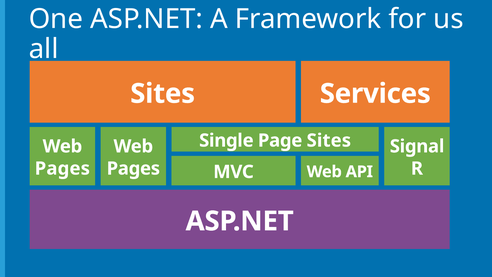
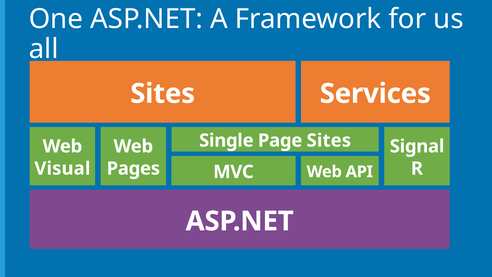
Pages at (62, 168): Pages -> Visual
